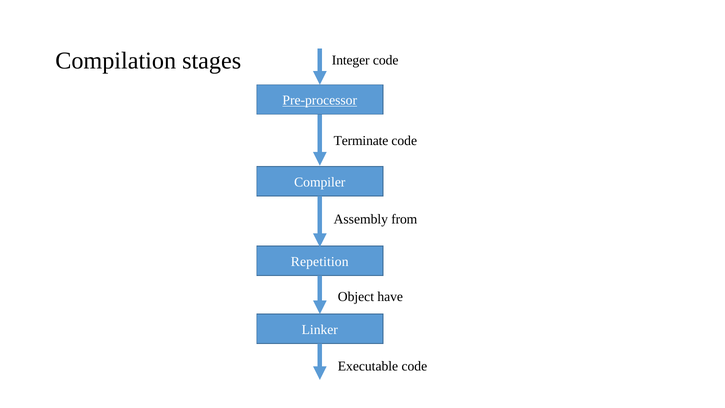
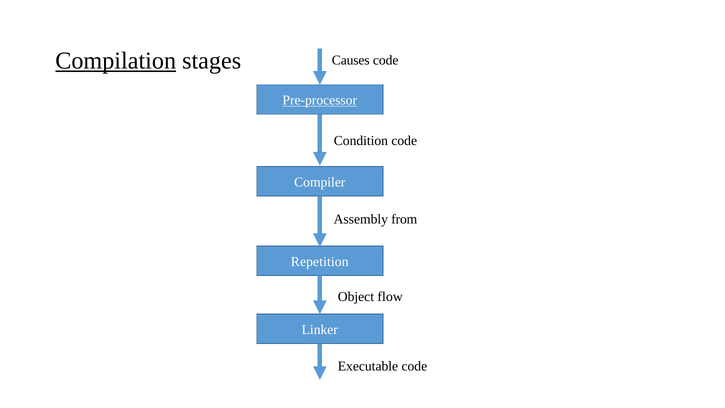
Compilation underline: none -> present
Integer: Integer -> Causes
Terminate: Terminate -> Condition
have: have -> flow
